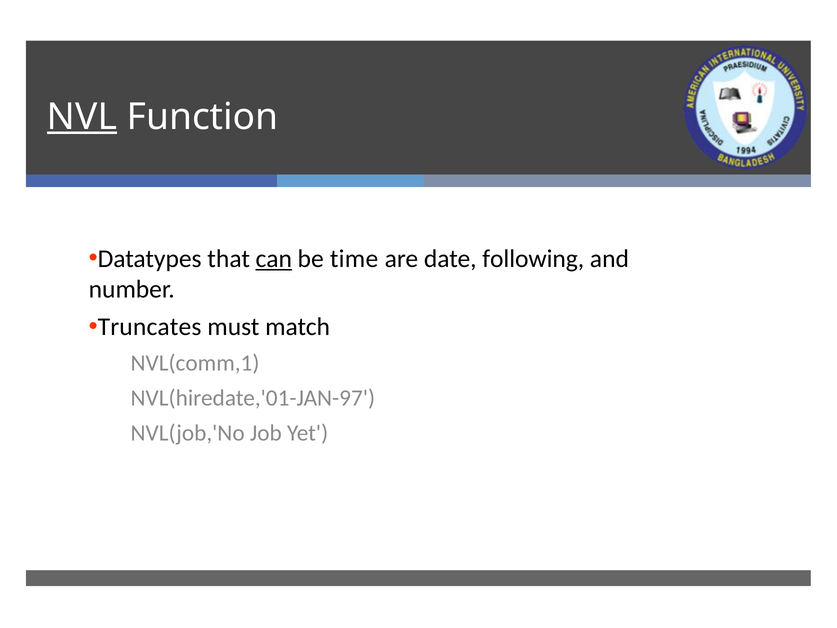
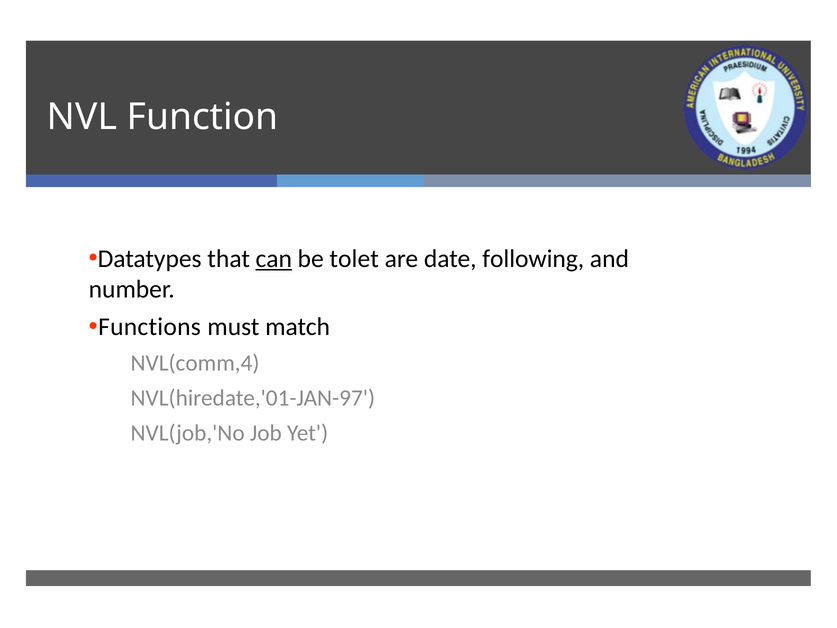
NVL underline: present -> none
time: time -> tolet
Truncates: Truncates -> Functions
NVL(comm,1: NVL(comm,1 -> NVL(comm,4
